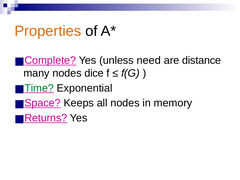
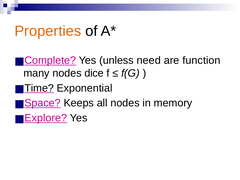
distance: distance -> function
Time colour: green -> black
Returns: Returns -> Explore
